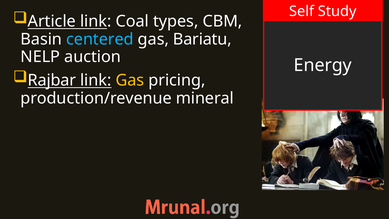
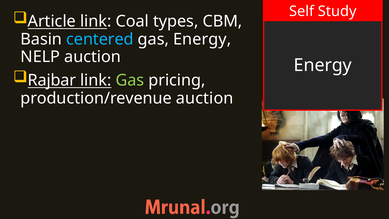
gas Bariatu: Bariatu -> Energy
Gas at (130, 80) colour: yellow -> light green
production/revenue mineral: mineral -> auction
